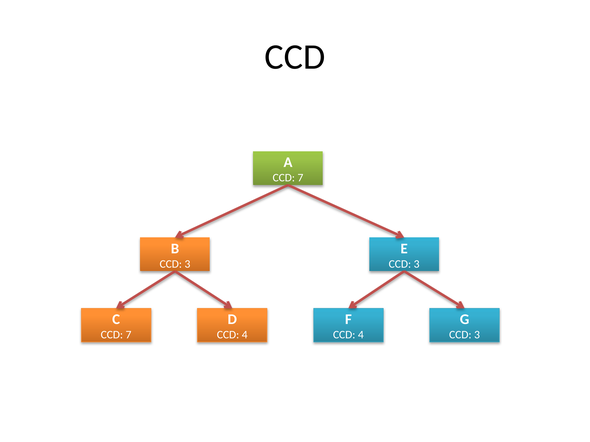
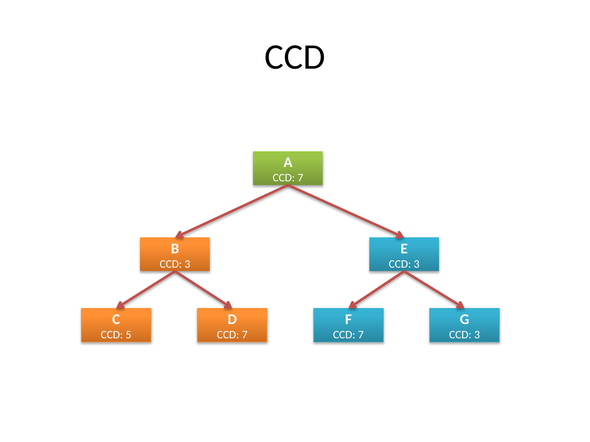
7 at (129, 335): 7 -> 5
4 at (245, 335): 4 -> 7
4 at (361, 335): 4 -> 7
